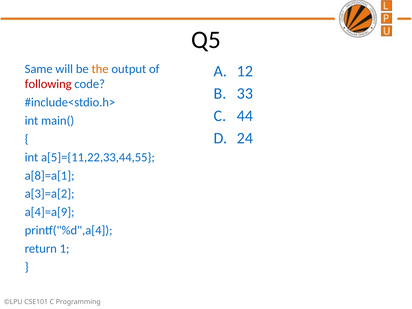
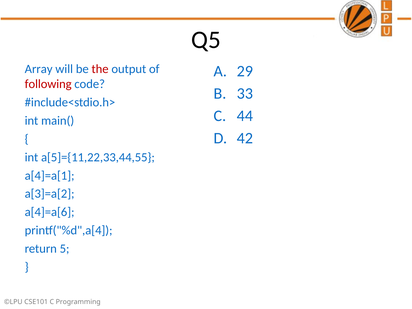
Same: Same -> Array
the colour: orange -> red
12: 12 -> 29
24: 24 -> 42
a[8]=a[1: a[8]=a[1 -> a[4]=a[1
a[4]=a[9: a[4]=a[9 -> a[4]=a[6
1: 1 -> 5
